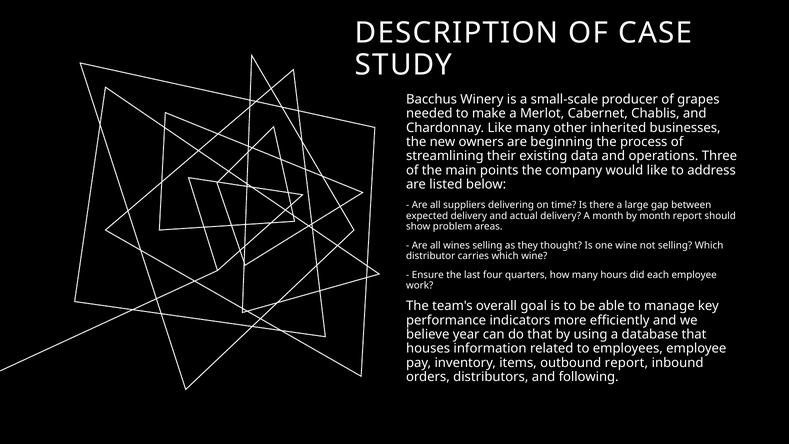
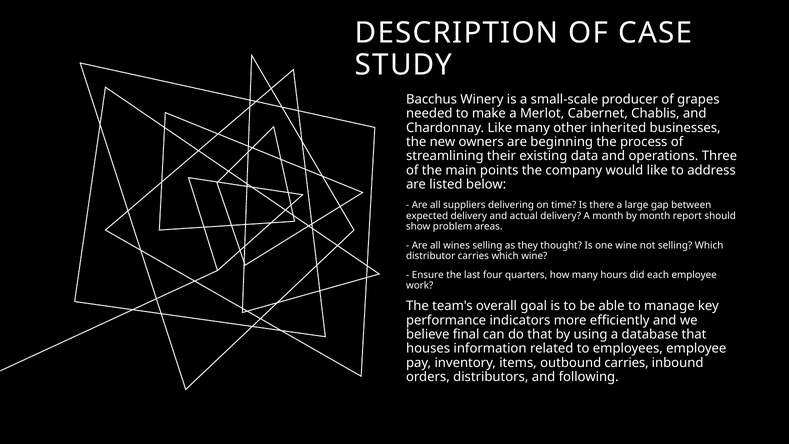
year: year -> final
outbound report: report -> carries
